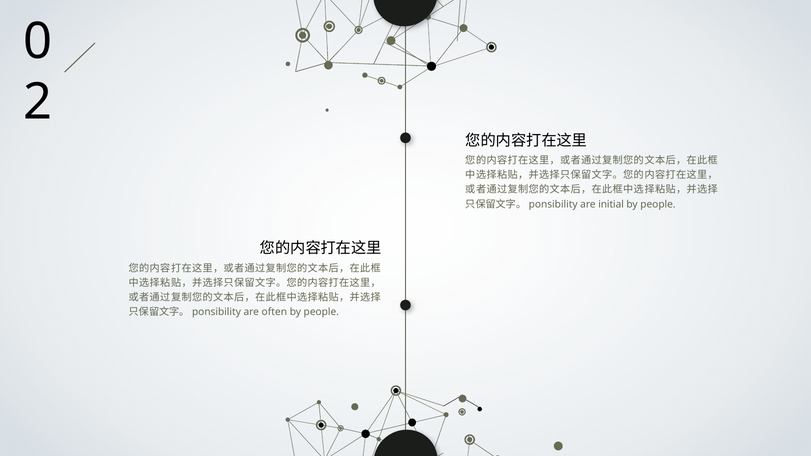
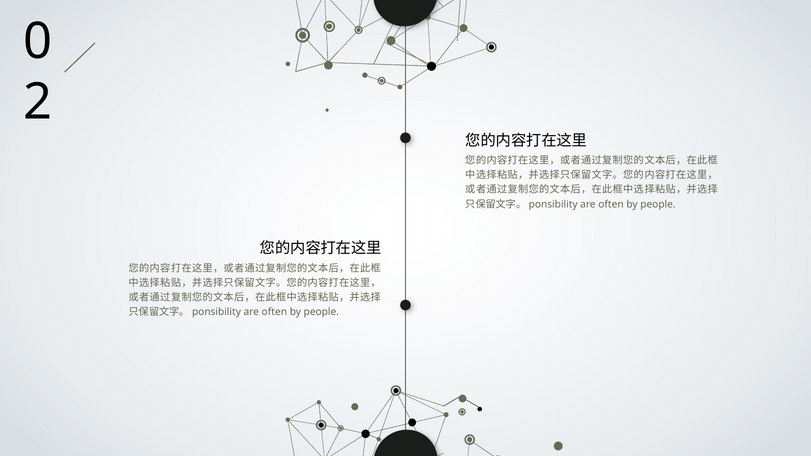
initial at (611, 204): initial -> often
